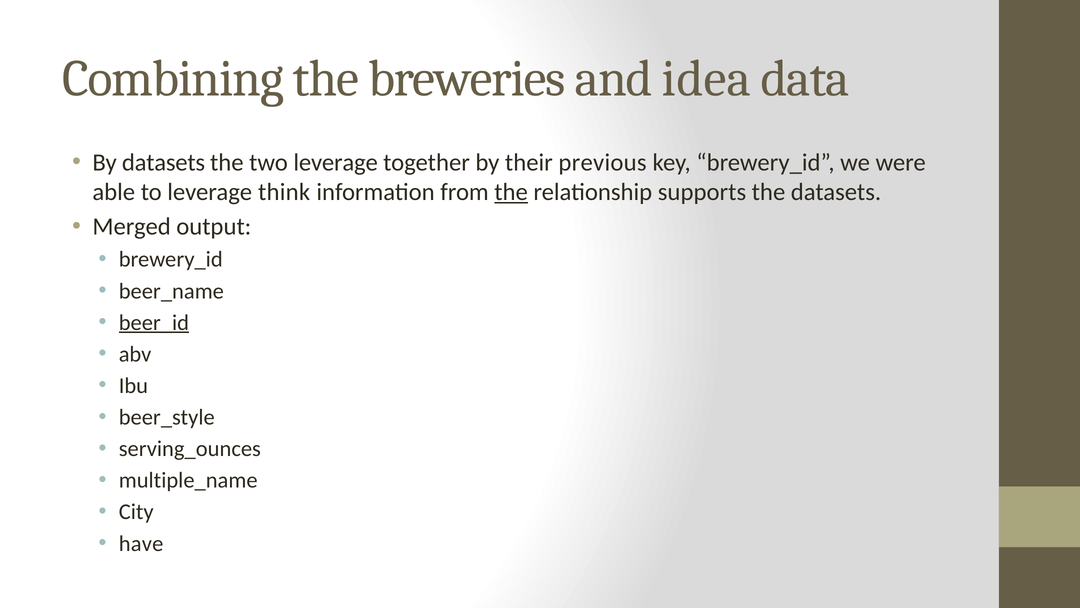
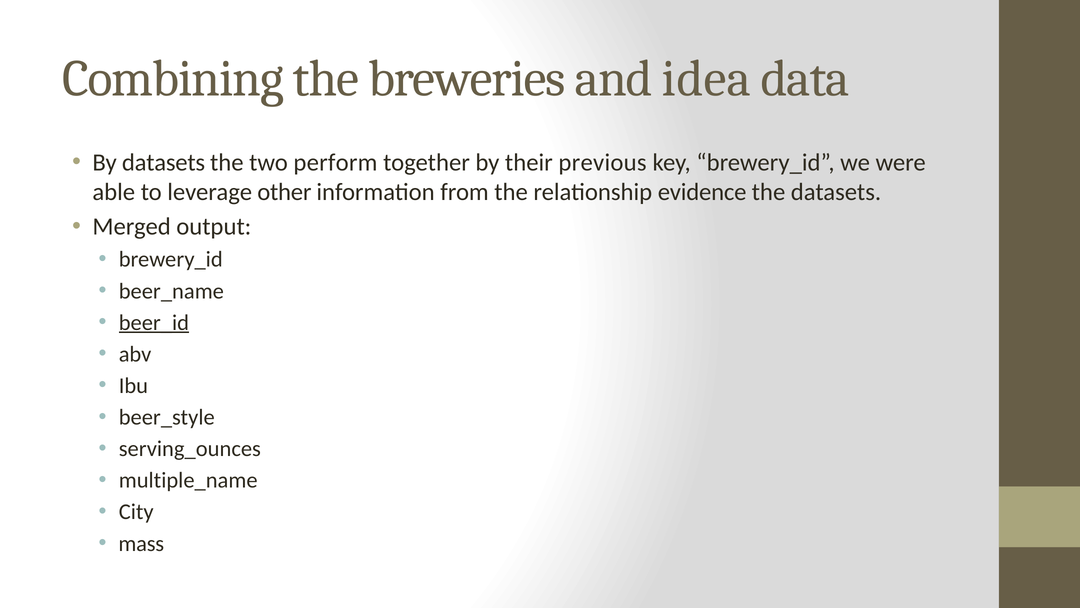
two leverage: leverage -> perform
think: think -> other
the at (511, 192) underline: present -> none
supports: supports -> evidence
have: have -> mass
